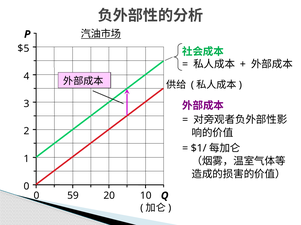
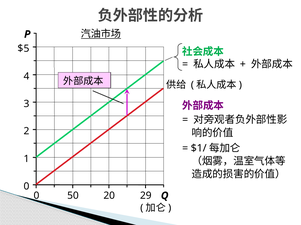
59: 59 -> 50
10: 10 -> 29
